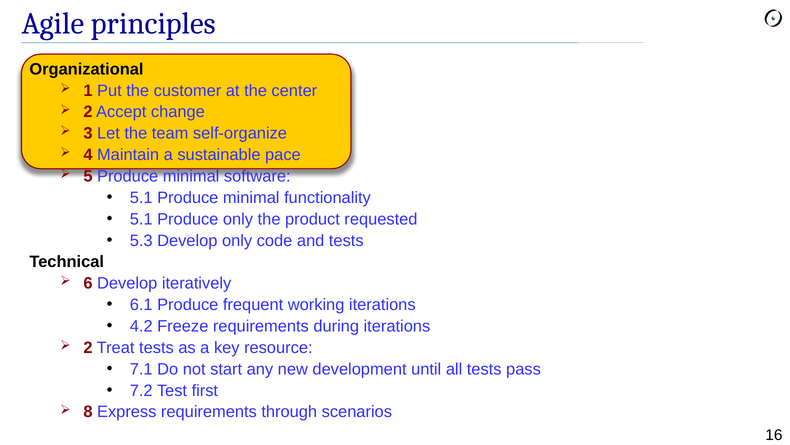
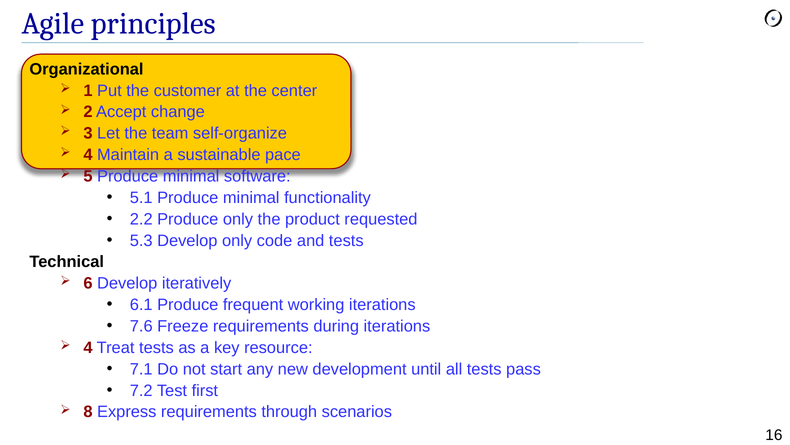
5.1 at (141, 219): 5.1 -> 2.2
4.2: 4.2 -> 7.6
2 at (88, 347): 2 -> 4
